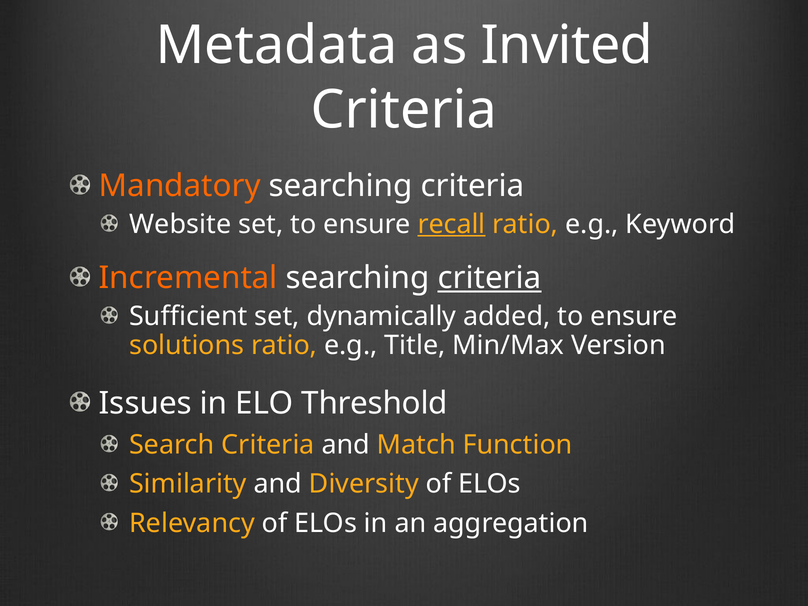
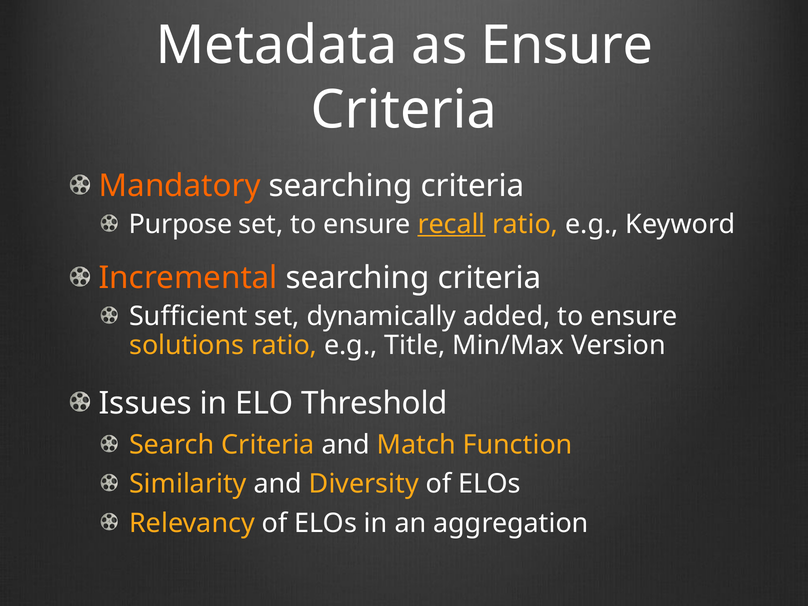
as Invited: Invited -> Ensure
Website: Website -> Purpose
criteria at (490, 278) underline: present -> none
